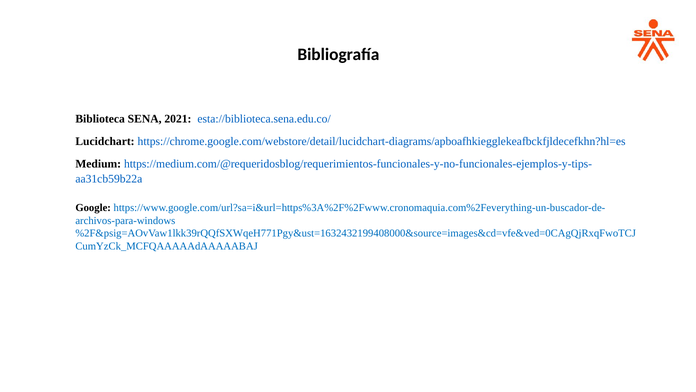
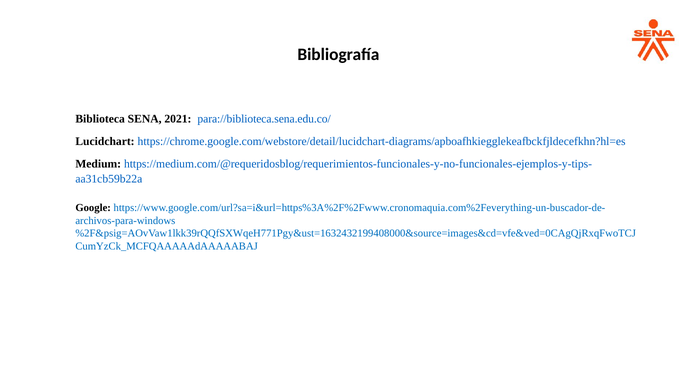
esta://biblioteca.sena.edu.co/: esta://biblioteca.sena.edu.co/ -> para://biblioteca.sena.edu.co/
